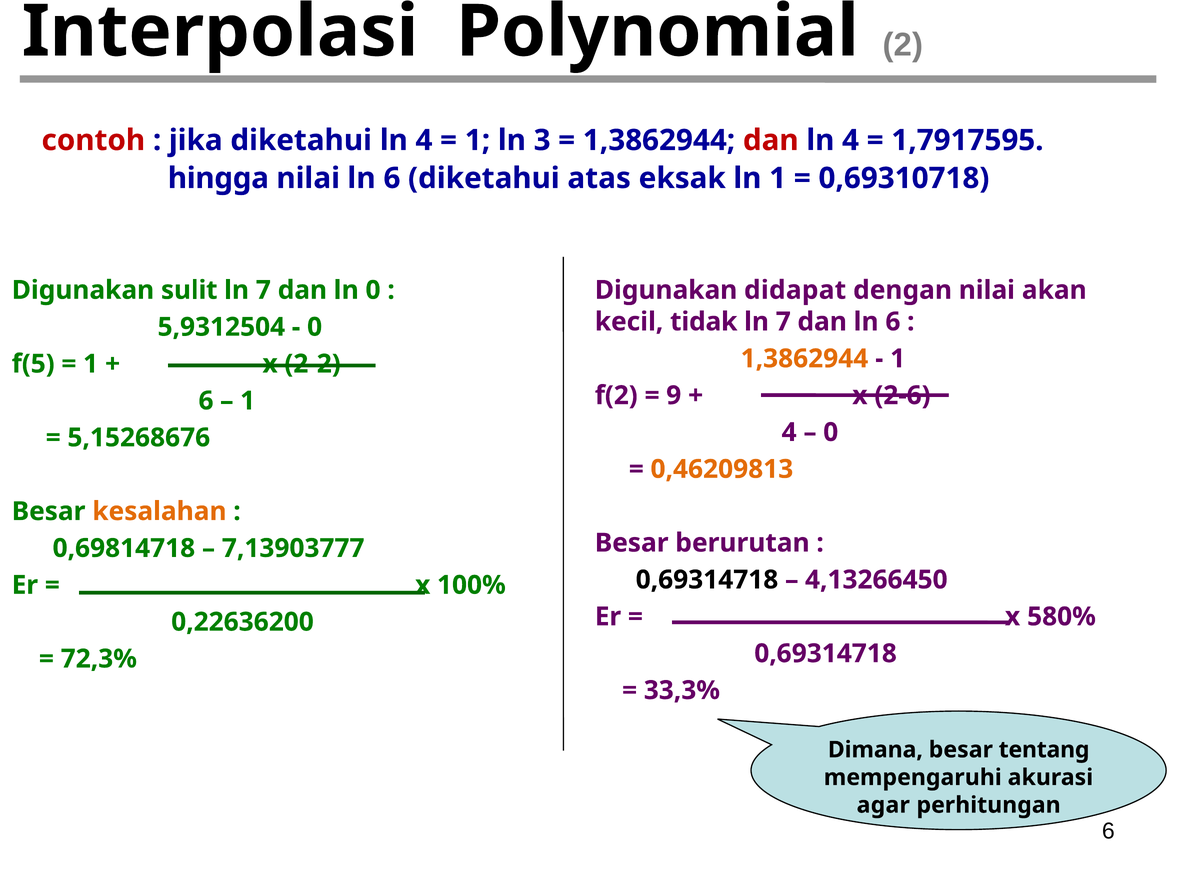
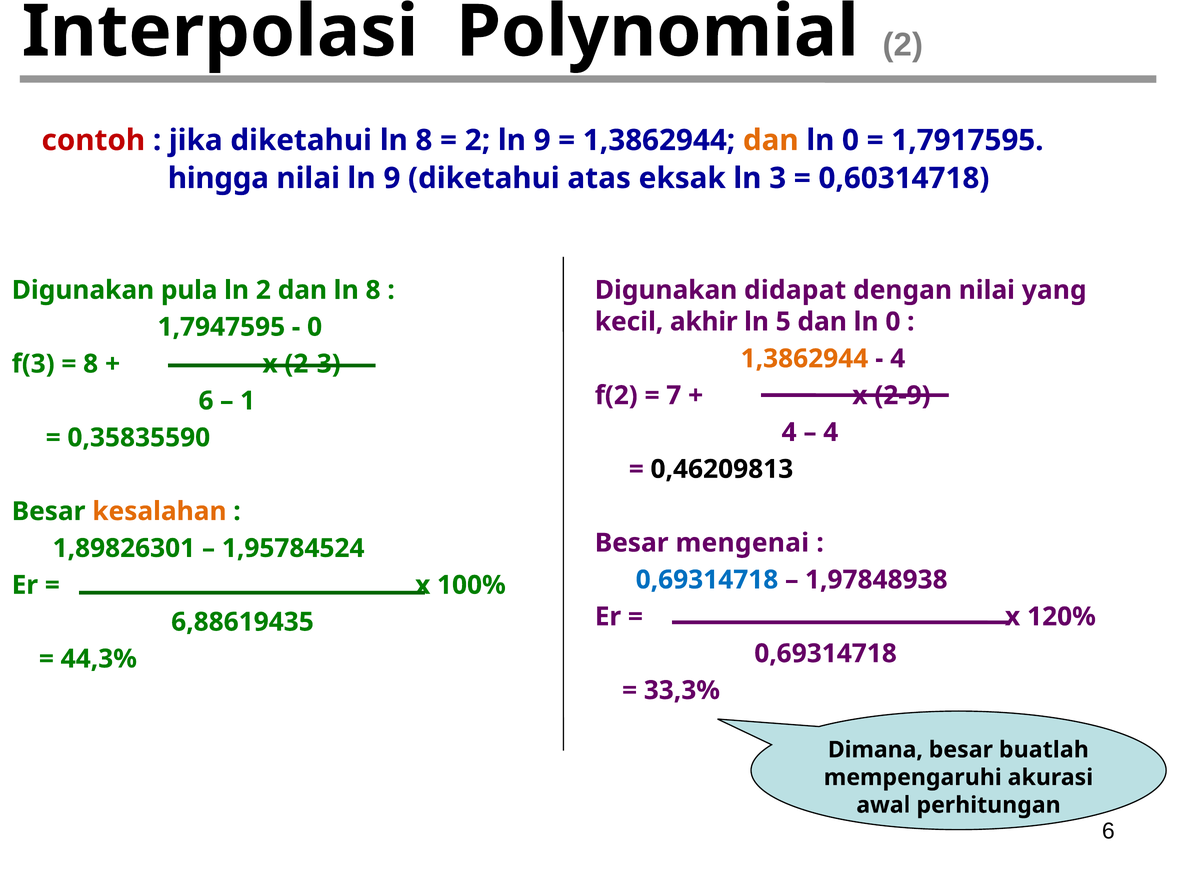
diketahui ln 4: 4 -> 8
1 at (477, 140): 1 -> 2
3 at (542, 140): 3 -> 9
dan at (771, 140) colour: red -> orange
4 at (850, 140): 4 -> 0
nilai ln 6: 6 -> 9
ln 1: 1 -> 3
0,69310718: 0,69310718 -> 0,60314718
akan: akan -> yang
sulit: sulit -> pula
7 at (263, 290): 7 -> 2
dan ln 0: 0 -> 8
tidak: tidak -> akhir
7 at (783, 322): 7 -> 5
6 at (893, 322): 6 -> 0
5,9312504: 5,9312504 -> 1,7947595
1 at (898, 359): 1 -> 4
f(5: f(5 -> f(3
1 at (91, 364): 1 -> 8
2-2: 2-2 -> 2-3
9: 9 -> 7
2-6: 2-6 -> 2-9
0 at (831, 433): 0 -> 4
5,15268676: 5,15268676 -> 0,35835590
0,46209813 colour: orange -> black
berurutan: berurutan -> mengenai
0,69814718: 0,69814718 -> 1,89826301
7,13903777: 7,13903777 -> 1,95784524
0,69314718 at (707, 580) colour: black -> blue
4,13266450: 4,13266450 -> 1,97848938
580%: 580% -> 120%
0,22636200: 0,22636200 -> 6,88619435
72,3%: 72,3% -> 44,3%
tentang: tentang -> buatlah
agar: agar -> awal
